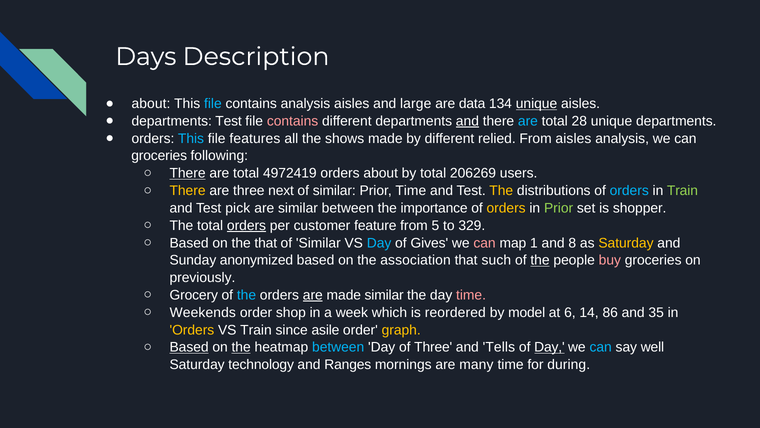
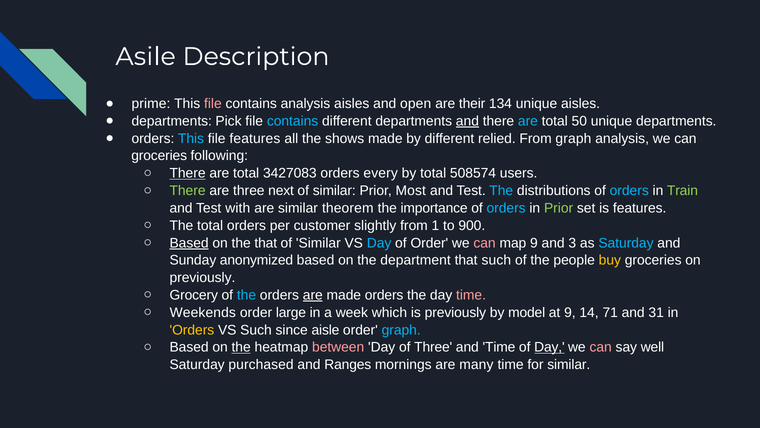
Days: Days -> Asile
about at (151, 104): about -> prime
file at (213, 104) colour: light blue -> pink
large: large -> open
data: data -> their
unique at (536, 104) underline: present -> none
departments Test: Test -> Pick
contains at (293, 121) colour: pink -> light blue
28: 28 -> 50
From aisles: aisles -> graph
4972419: 4972419 -> 3427083
orders about: about -> every
206269: 206269 -> 508574
There at (188, 191) colour: yellow -> light green
Prior Time: Time -> Most
The at (501, 191) colour: yellow -> light blue
pick: pick -> with
similar between: between -> theorem
orders at (506, 208) colour: yellow -> light blue
is shopper: shopper -> features
orders at (247, 225) underline: present -> none
feature: feature -> slightly
5: 5 -> 1
329: 329 -> 900
Based at (189, 243) underline: none -> present
of Gives: Gives -> Order
map 1: 1 -> 9
8: 8 -> 3
Saturday at (626, 243) colour: yellow -> light blue
association: association -> department
the at (540, 260) underline: present -> none
buy colour: pink -> yellow
made similar: similar -> orders
shop: shop -> large
is reordered: reordered -> previously
at 6: 6 -> 9
86: 86 -> 71
35: 35 -> 31
VS Train: Train -> Such
asile: asile -> aisle
graph at (401, 330) colour: yellow -> light blue
Based at (189, 347) underline: present -> none
between at (338, 347) colour: light blue -> pink
and Tells: Tells -> Time
can at (601, 347) colour: light blue -> pink
technology: technology -> purchased
for during: during -> similar
